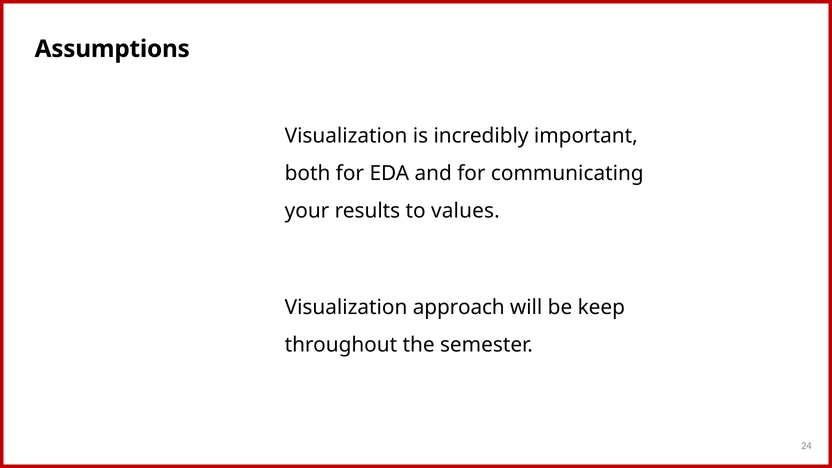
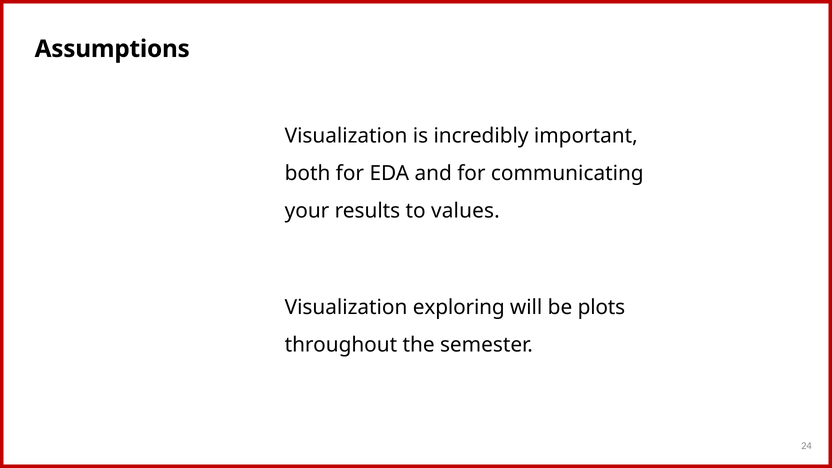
approach: approach -> exploring
keep: keep -> plots
